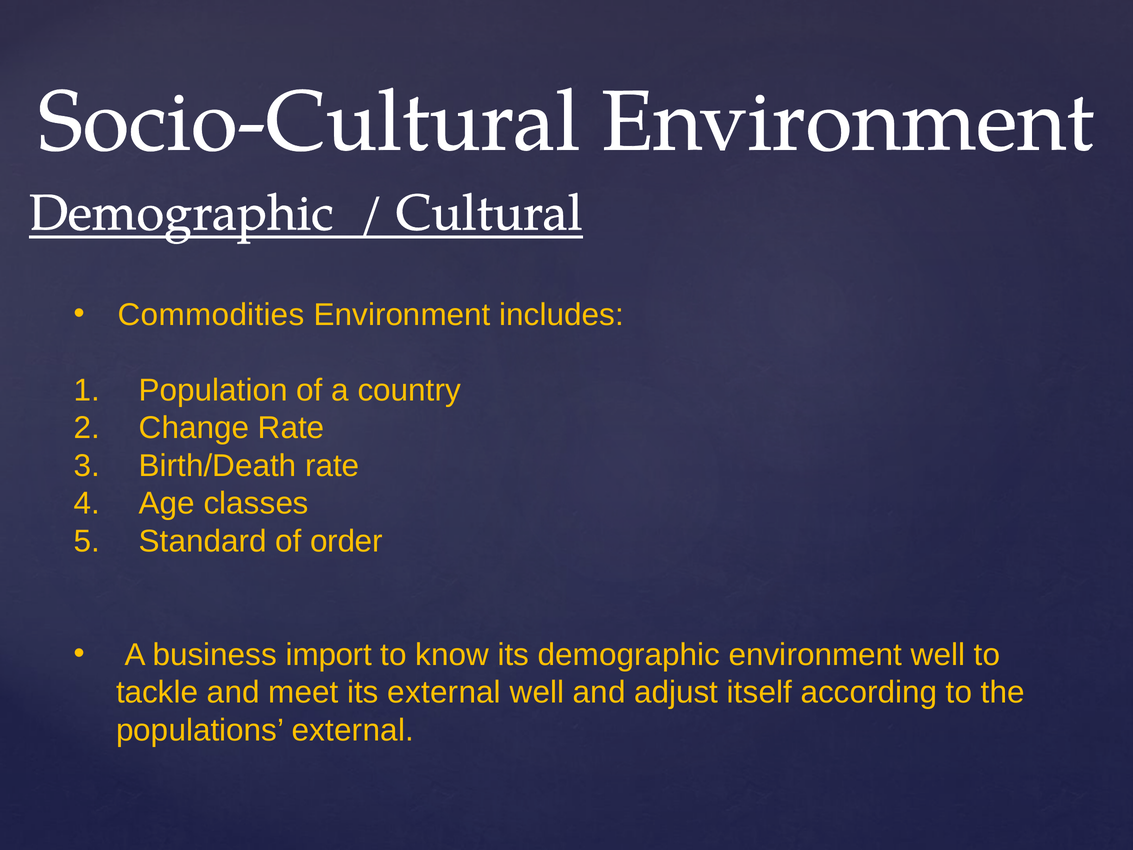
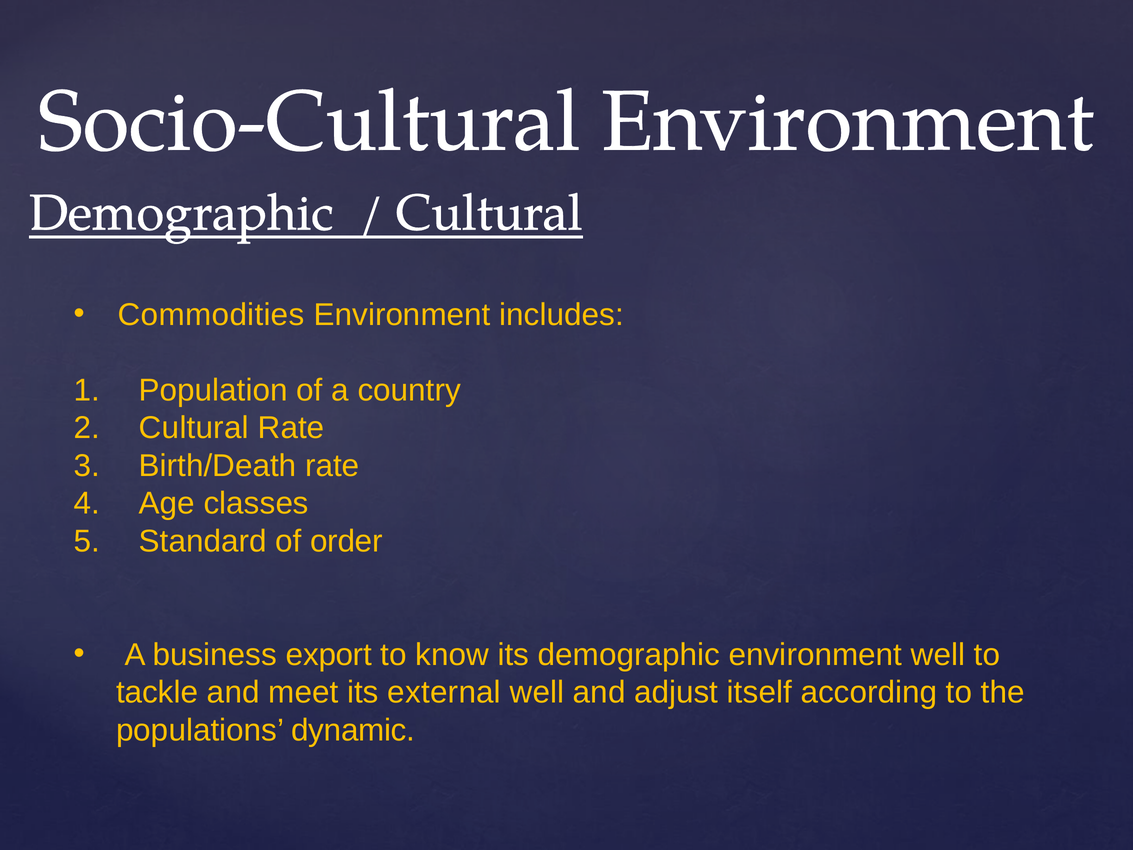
Change at (194, 428): Change -> Cultural
import: import -> export
populations external: external -> dynamic
